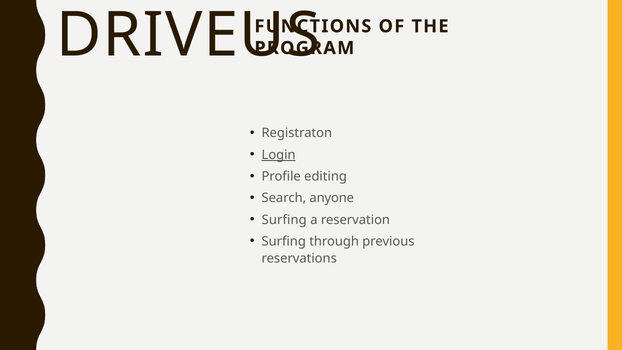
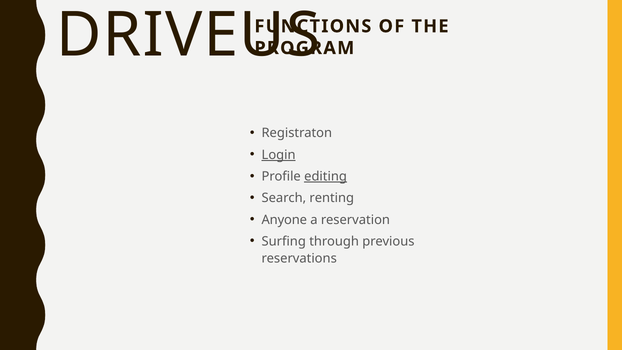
editing underline: none -> present
anyone: anyone -> renting
Surfing at (284, 220): Surfing -> Anyone
